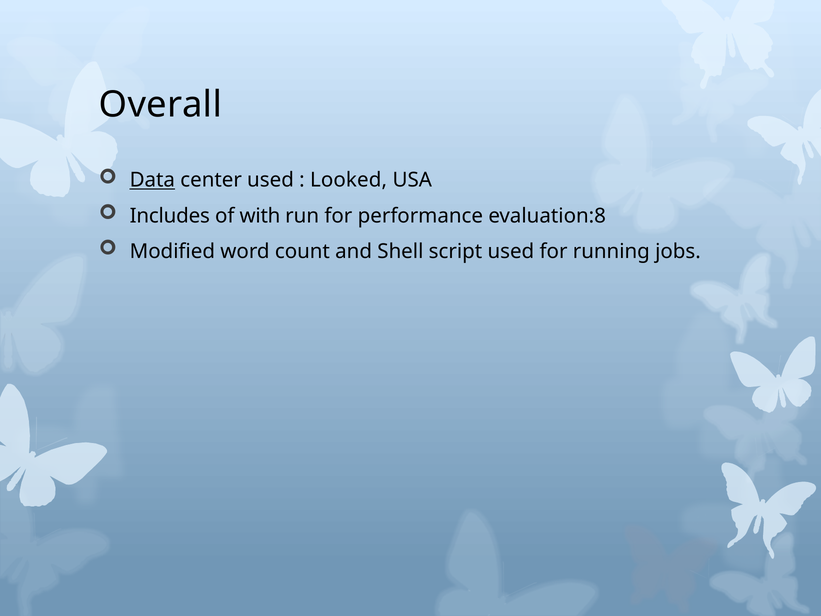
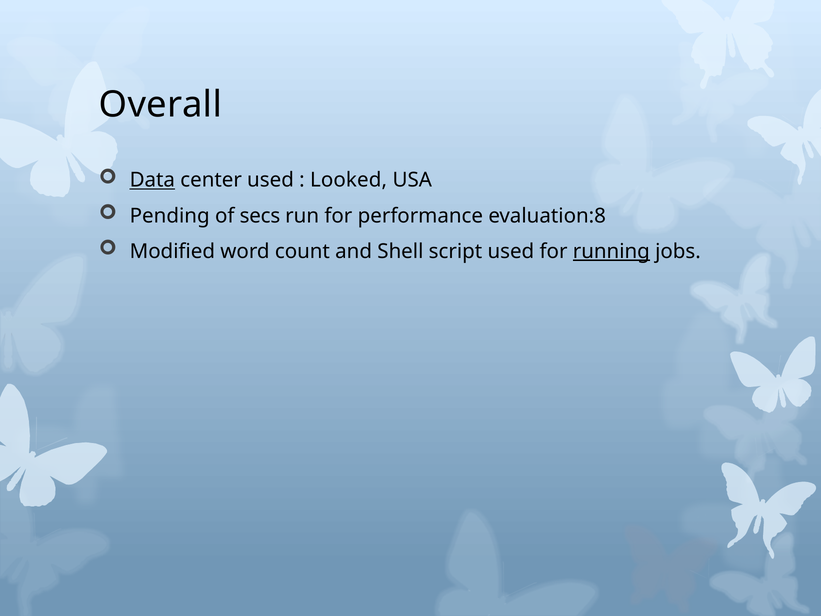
Includes: Includes -> Pending
with: with -> secs
running underline: none -> present
